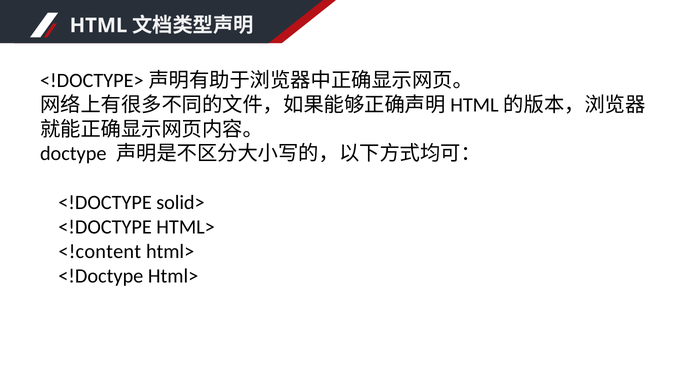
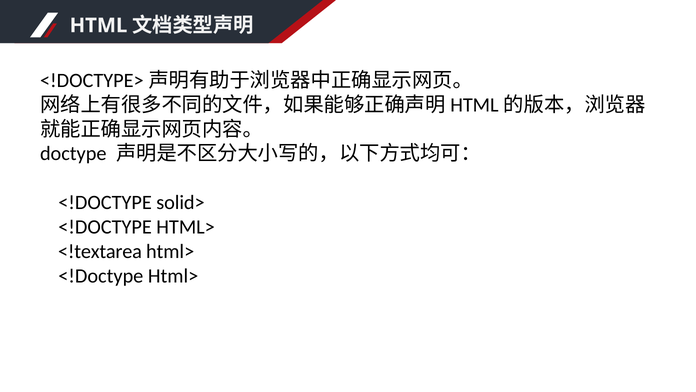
<!content: <!content -> <!textarea
